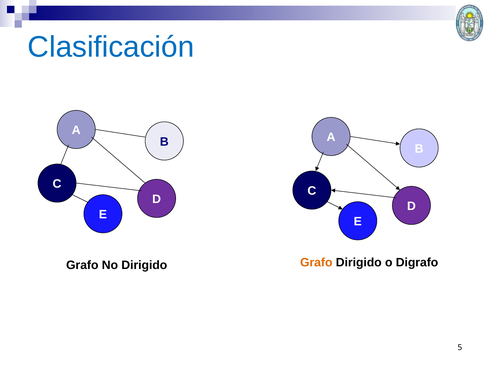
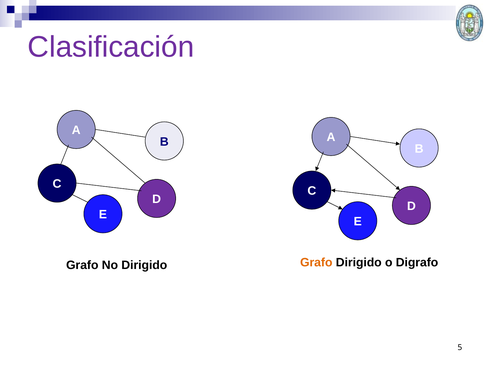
Clasificación colour: blue -> purple
